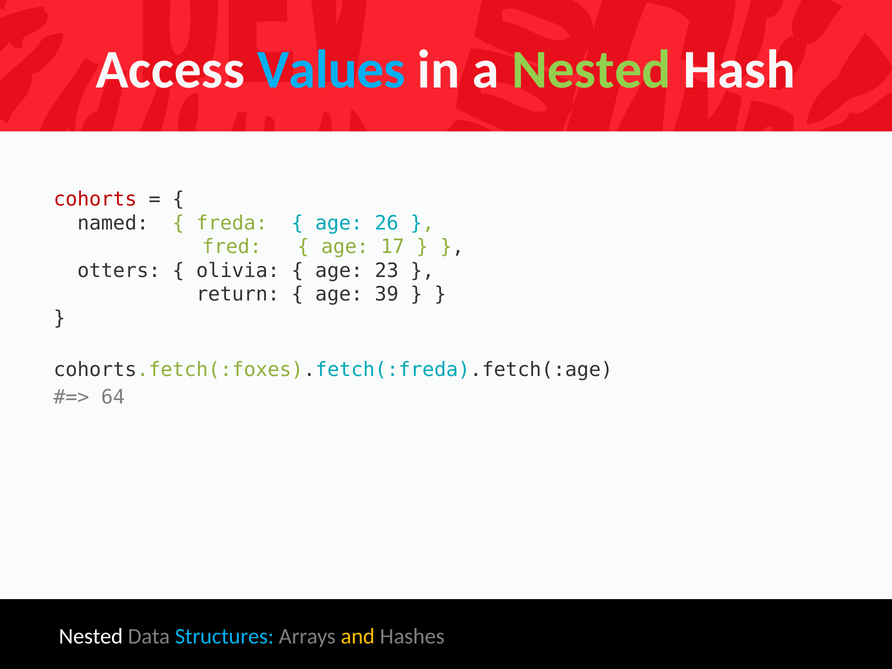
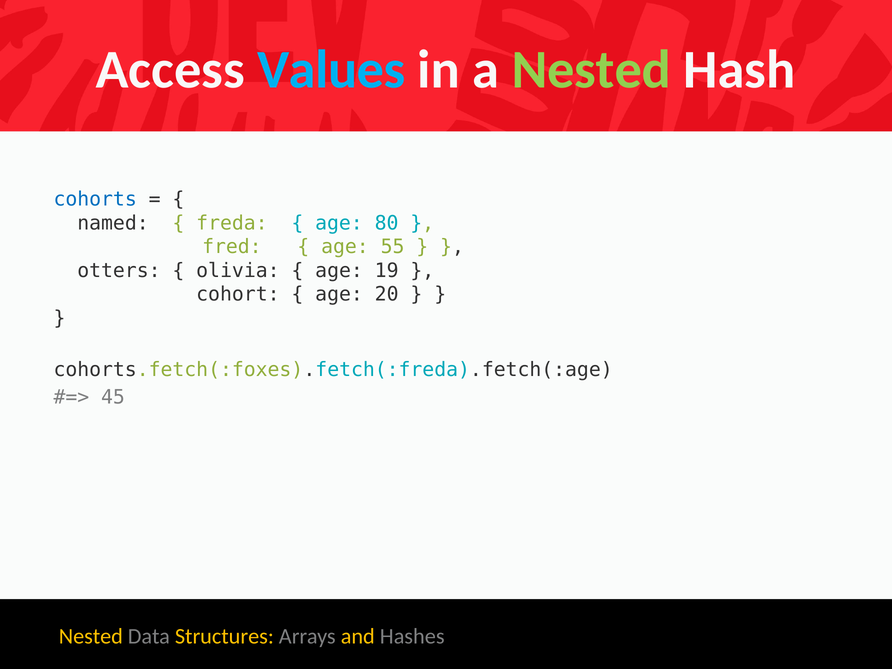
cohorts colour: red -> blue
26: 26 -> 80
17: 17 -> 55
23: 23 -> 19
return: return -> cohort
39: 39 -> 20
64: 64 -> 45
Nested at (91, 636) colour: white -> yellow
Structures colour: light blue -> yellow
